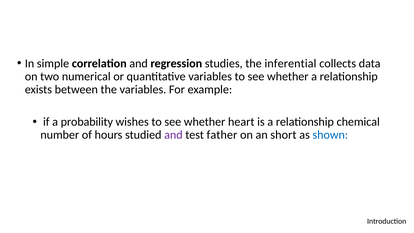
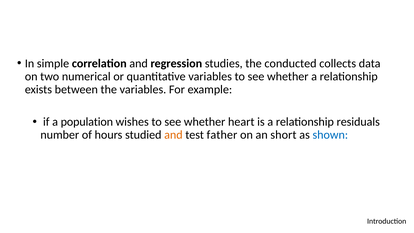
inferential: inferential -> conducted
probability: probability -> population
chemical: chemical -> residuals
and at (173, 135) colour: purple -> orange
